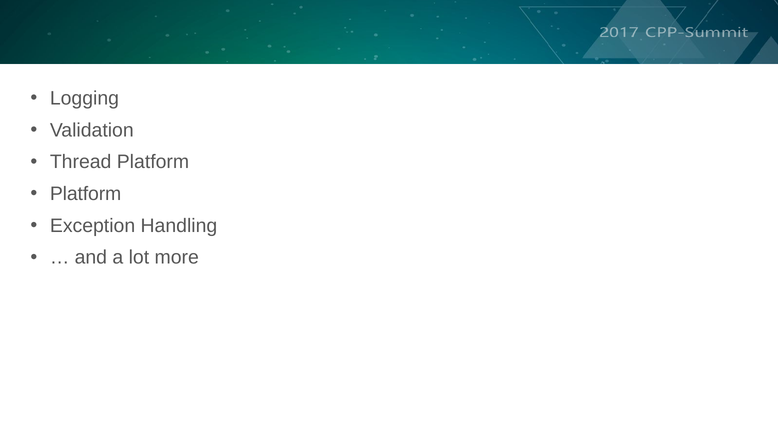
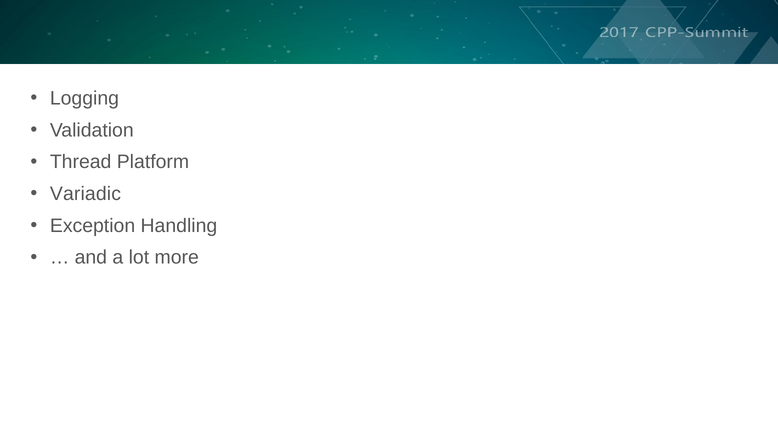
Platform at (86, 194): Platform -> Variadic
